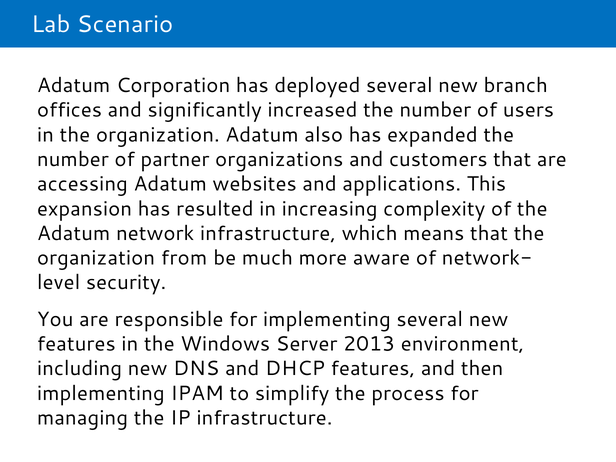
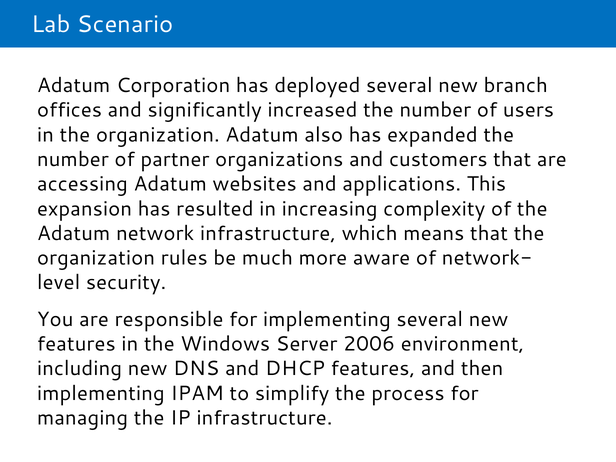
from: from -> rules
2013: 2013 -> 2006
